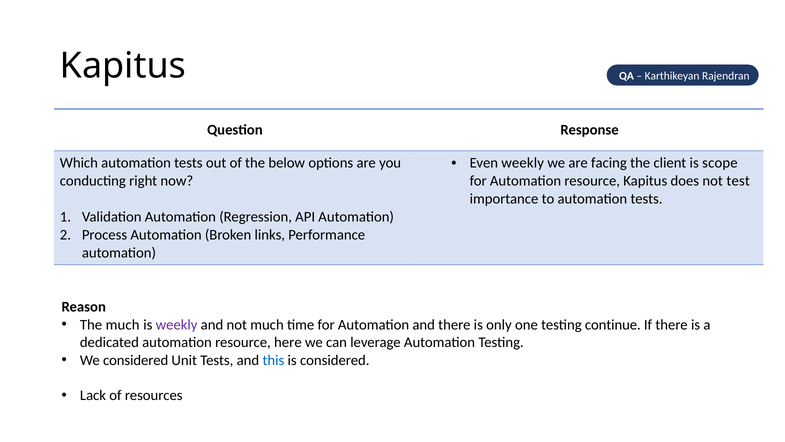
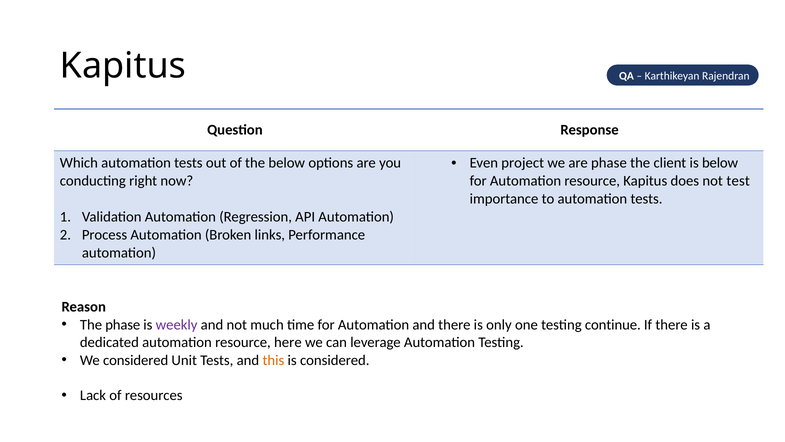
Even weekly: weekly -> project
are facing: facing -> phase
is scope: scope -> below
The much: much -> phase
this colour: blue -> orange
